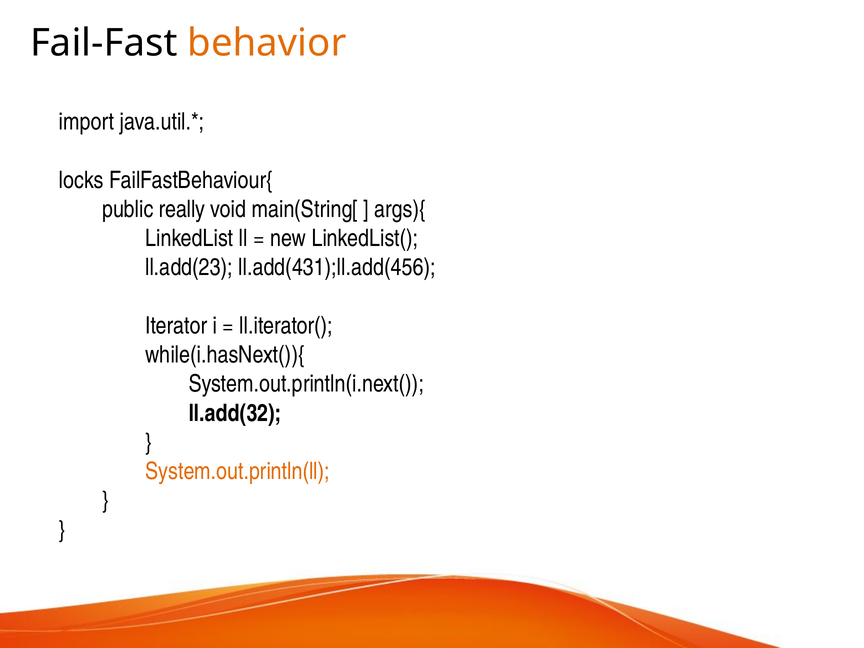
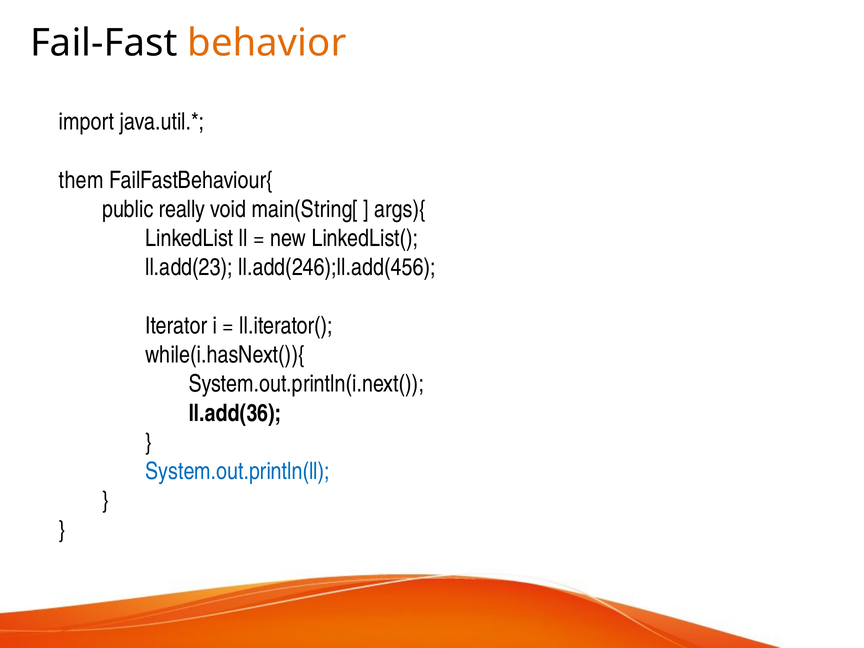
locks: locks -> them
ll.add(431);ll.add(456: ll.add(431);ll.add(456 -> ll.add(246);ll.add(456
ll.add(32: ll.add(32 -> ll.add(36
System.out.println(ll colour: orange -> blue
